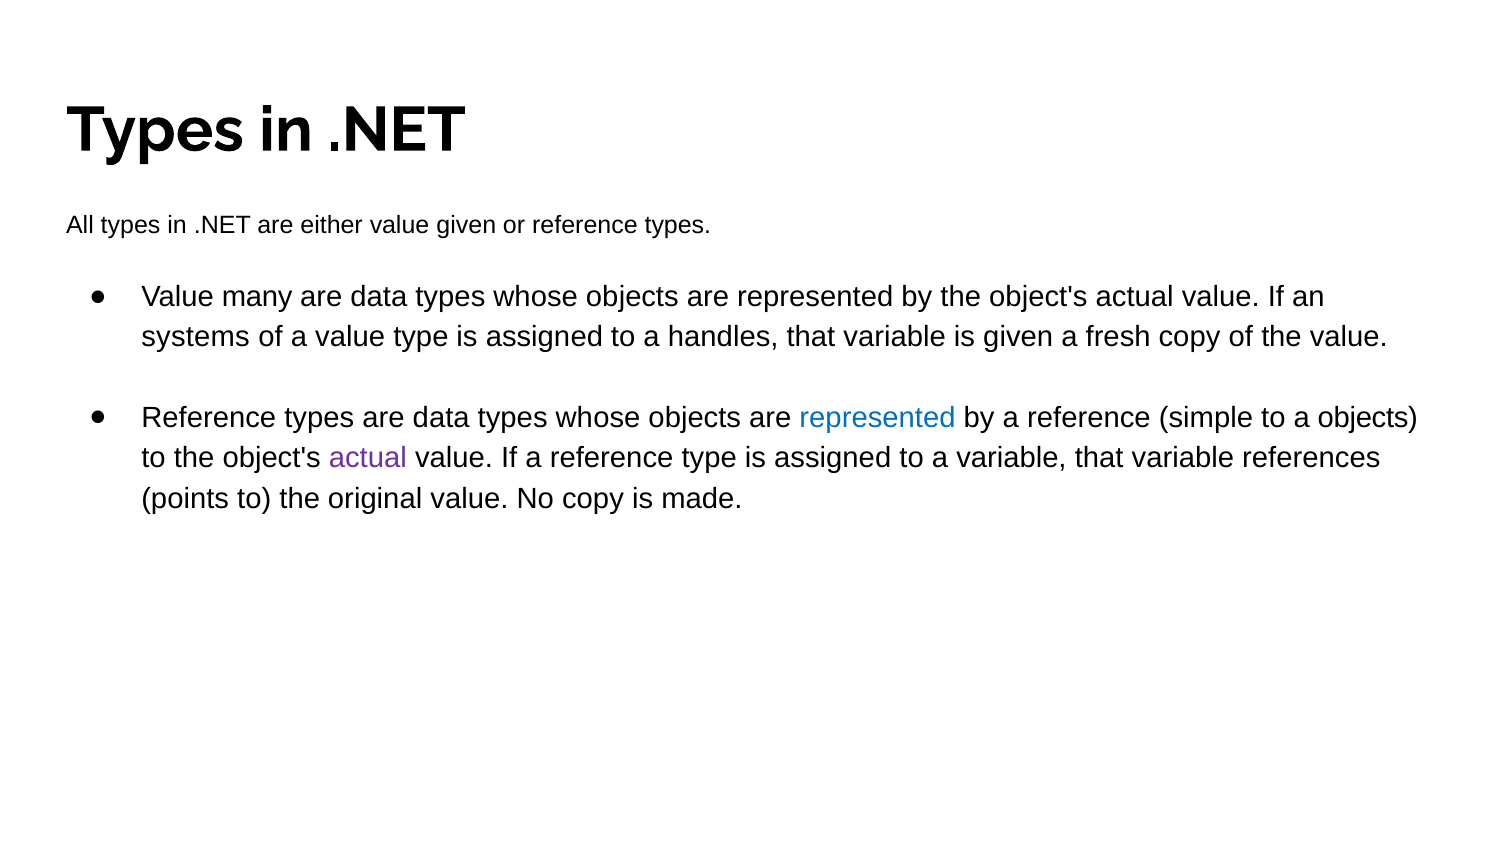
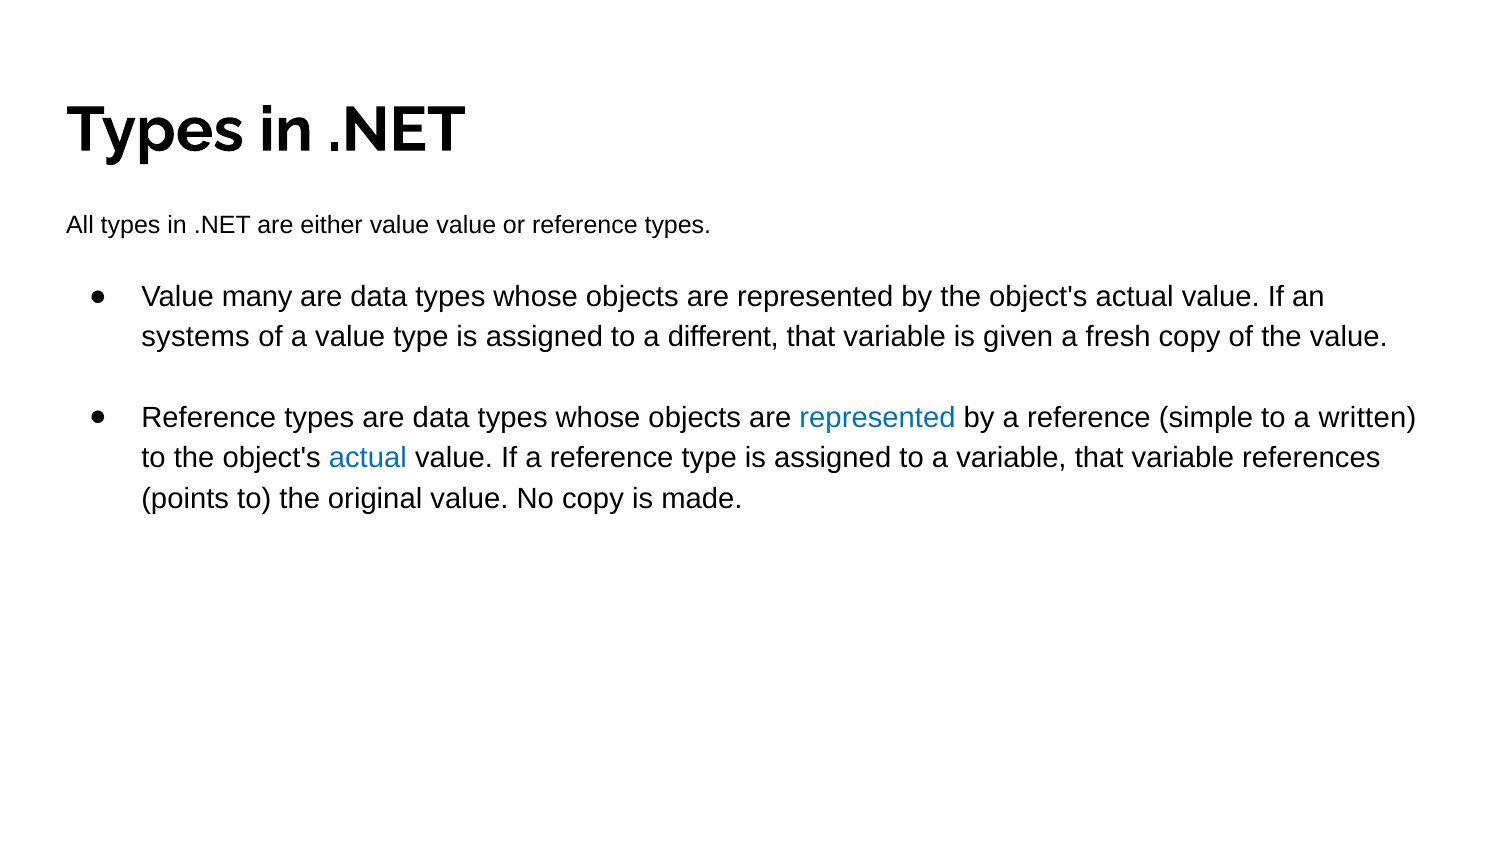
value given: given -> value
handles: handles -> different
a objects: objects -> written
actual at (368, 458) colour: purple -> blue
